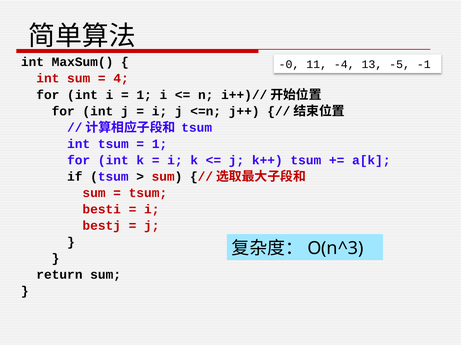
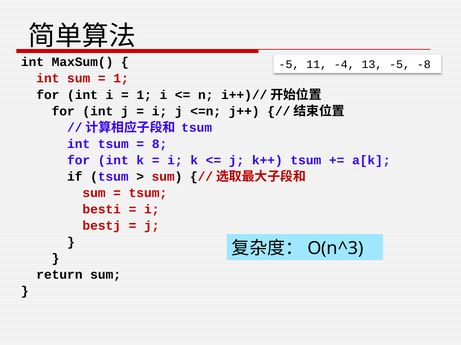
-0 at (289, 65): -0 -> -5
-1: -1 -> -8
4 at (121, 79): 4 -> 1
1 at (160, 144): 1 -> 8
